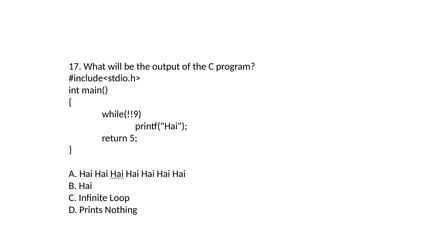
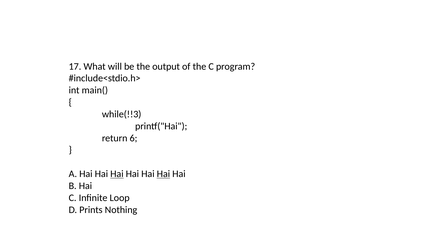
while(!!9: while(!!9 -> while(!!3
5: 5 -> 6
Hai at (163, 174) underline: none -> present
